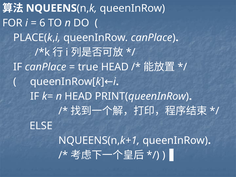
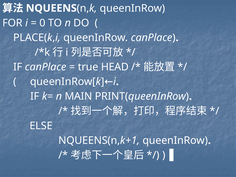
6: 6 -> 0
n HEAD: HEAD -> MAIN
